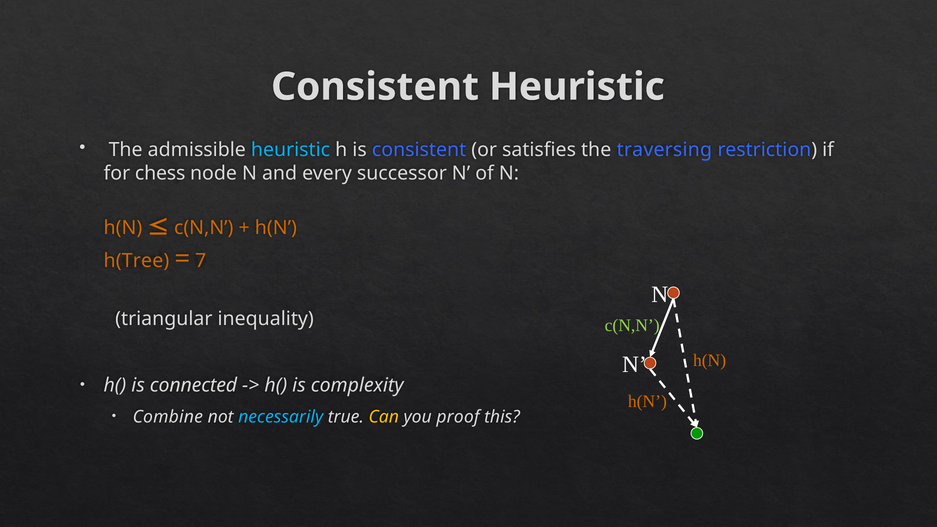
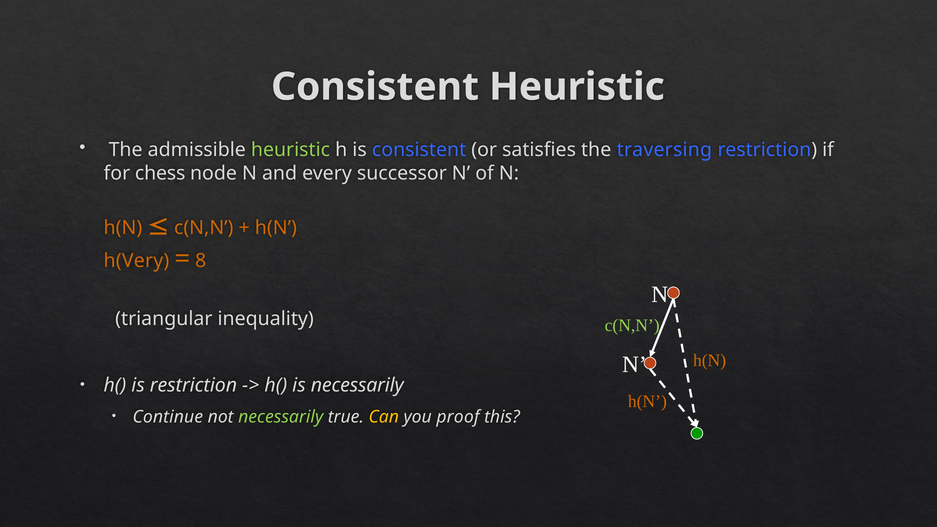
heuristic at (291, 150) colour: light blue -> light green
h(Tree: h(Tree -> h(Very
7: 7 -> 8
is connected: connected -> restriction
is complexity: complexity -> necessarily
Combine: Combine -> Continue
necessarily at (281, 417) colour: light blue -> light green
